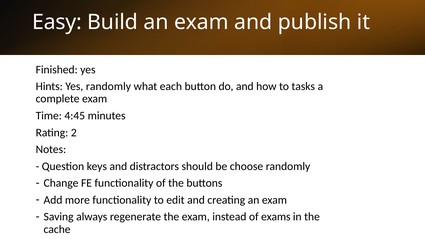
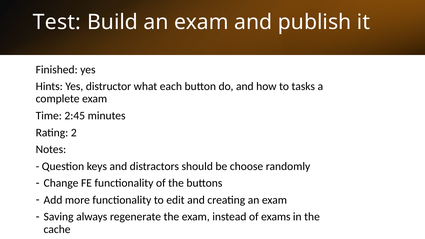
Easy: Easy -> Test
Yes randomly: randomly -> distructor
4:45: 4:45 -> 2:45
